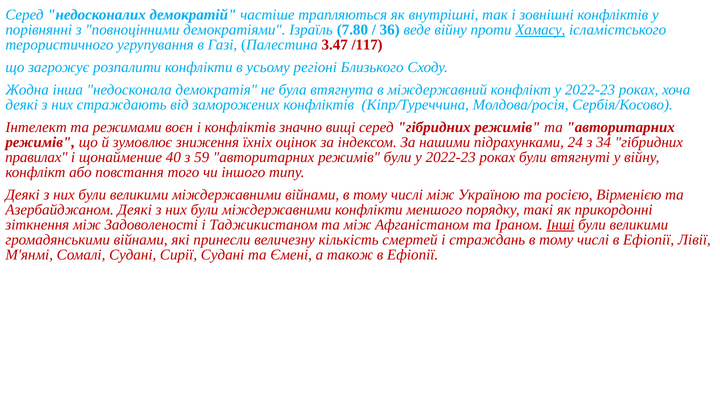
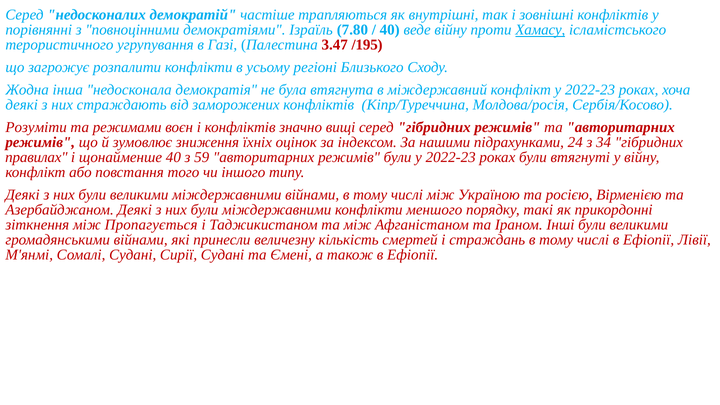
36 at (390, 30): 36 -> 40
/117: /117 -> /195
Інтелект: Інтелект -> Розуміти
Задоволеності: Задоволеності -> Пропагується
Інші underline: present -> none
